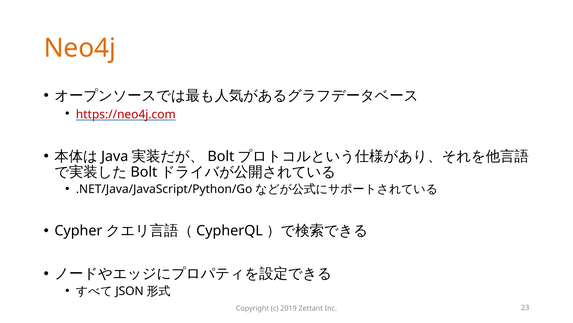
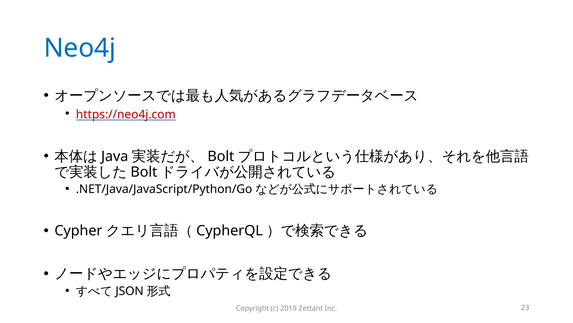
Neo4j colour: orange -> blue
